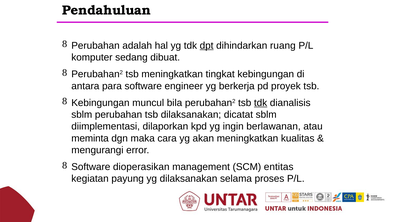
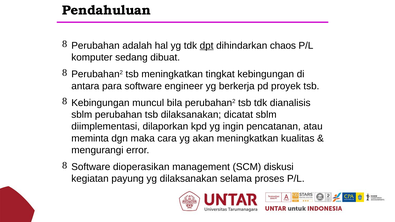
ruang: ruang -> chaos
tdk at (261, 103) underline: present -> none
berlawanan: berlawanan -> pencatanan
entitas: entitas -> diskusi
